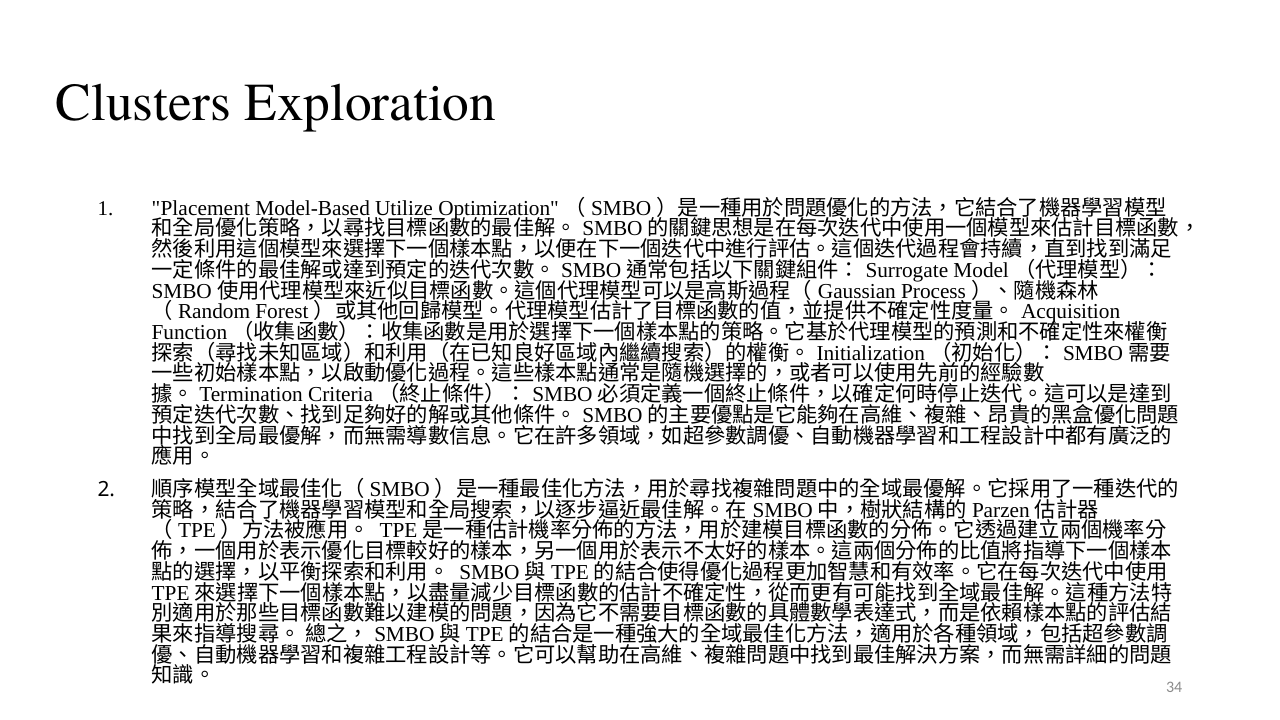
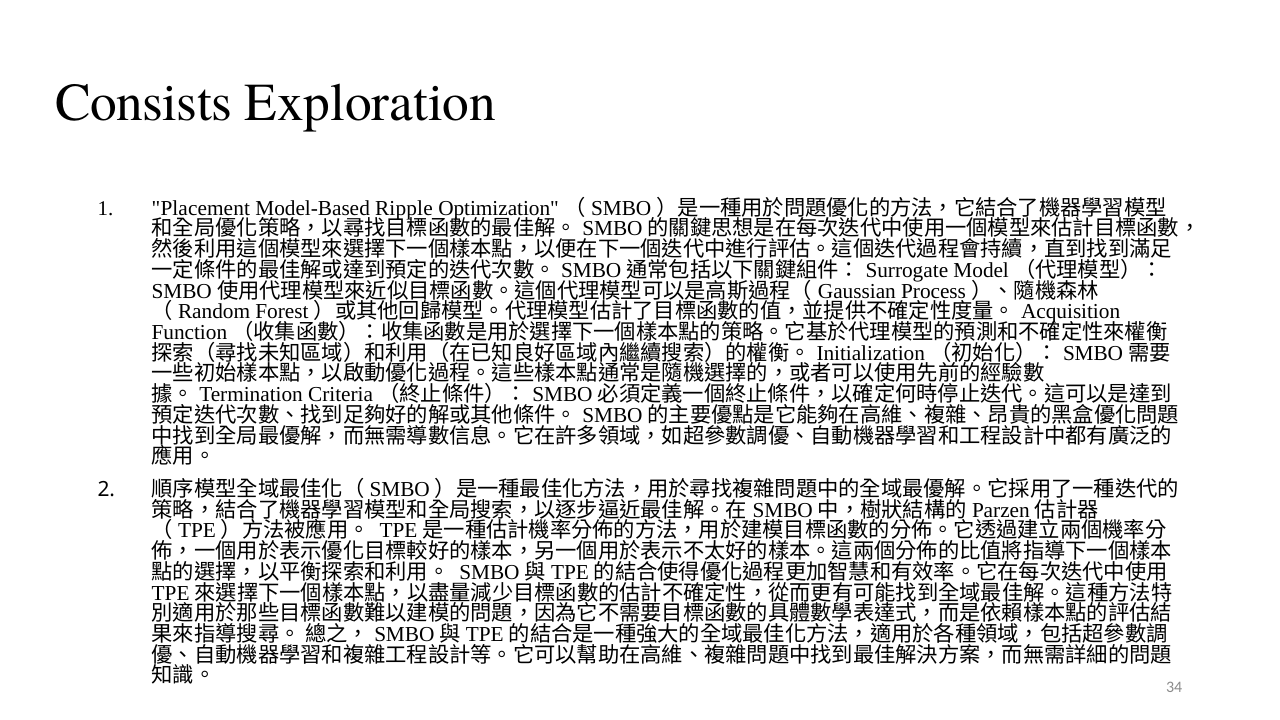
Clusters: Clusters -> Consists
Utilize: Utilize -> Ripple
